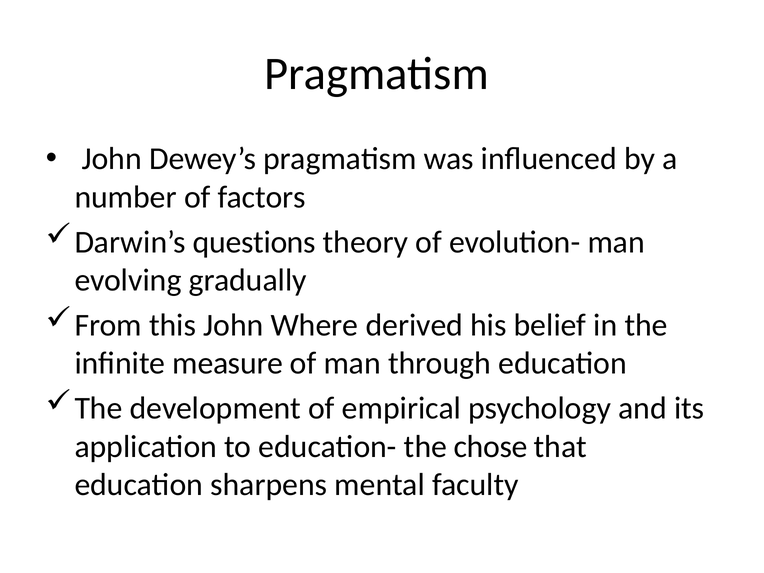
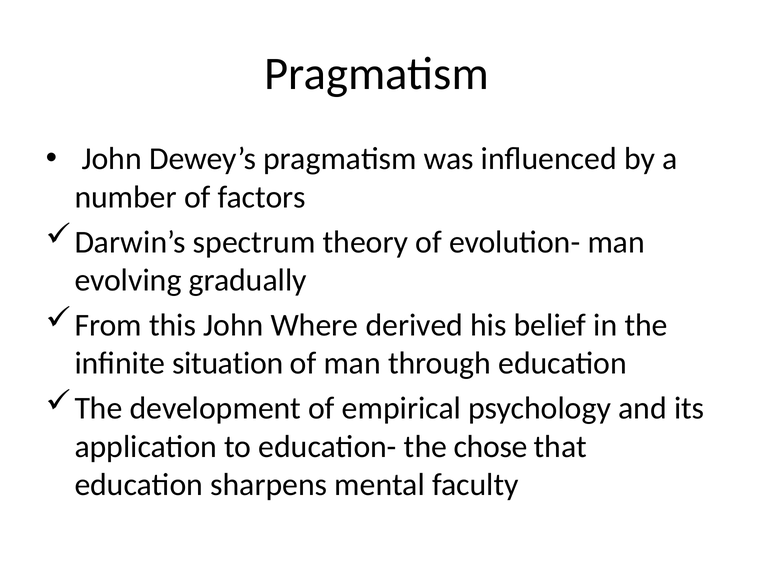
questions: questions -> spectrum
measure: measure -> situation
